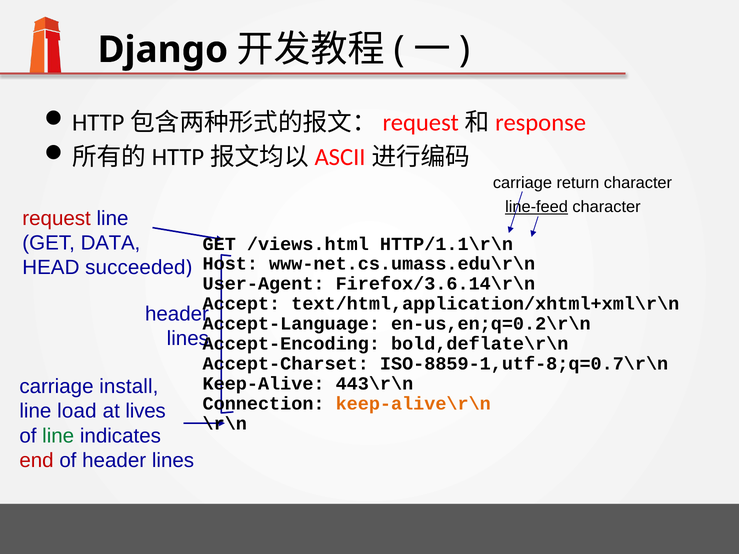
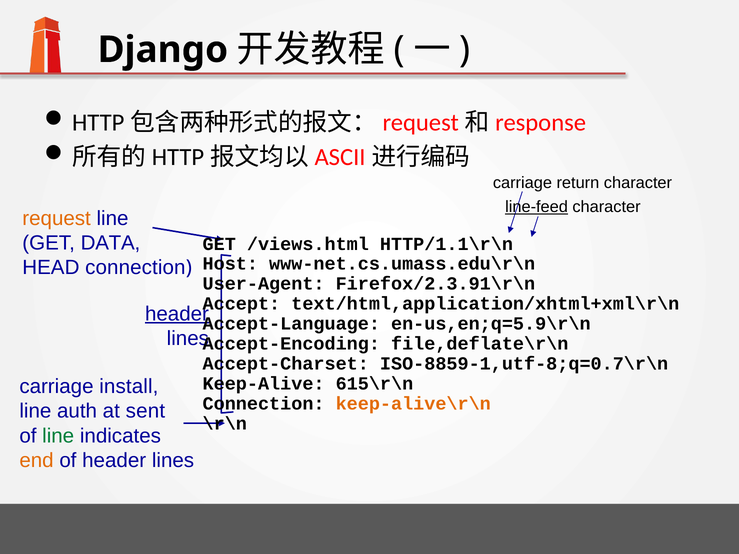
request colour: red -> orange
HEAD succeeded: succeeded -> connection
Firefox/3.6.14\r\n: Firefox/3.6.14\r\n -> Firefox/2.3.91\r\n
header at (177, 314) underline: none -> present
en-us,en;q=0.2\r\n: en-us,en;q=0.2\r\n -> en-us,en;q=5.9\r\n
bold,deflate\r\n: bold,deflate\r\n -> file,deflate\r\n
443\r\n: 443\r\n -> 615\r\n
load: load -> auth
lives: lives -> sent
end colour: red -> orange
